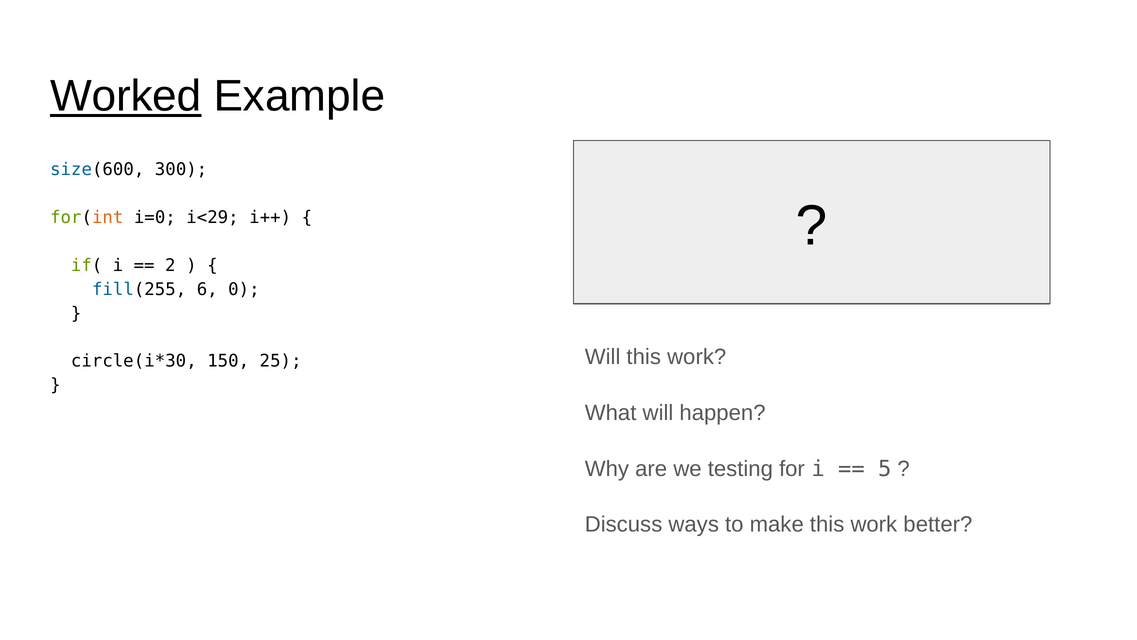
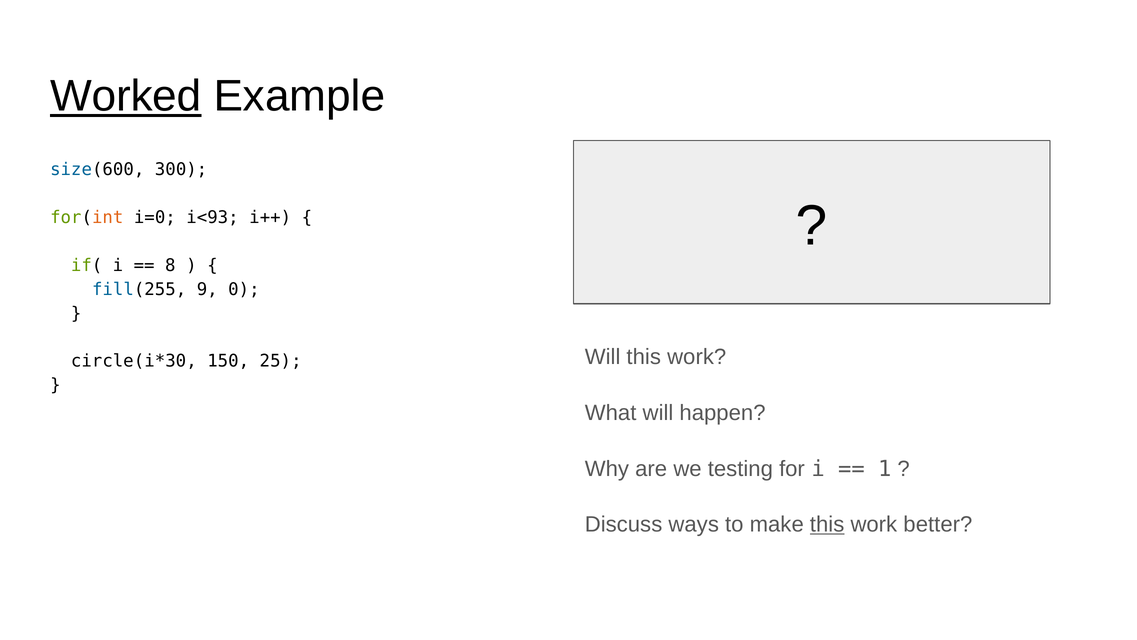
i<29: i<29 -> i<93
2: 2 -> 8
6: 6 -> 9
5: 5 -> 1
this at (827, 524) underline: none -> present
